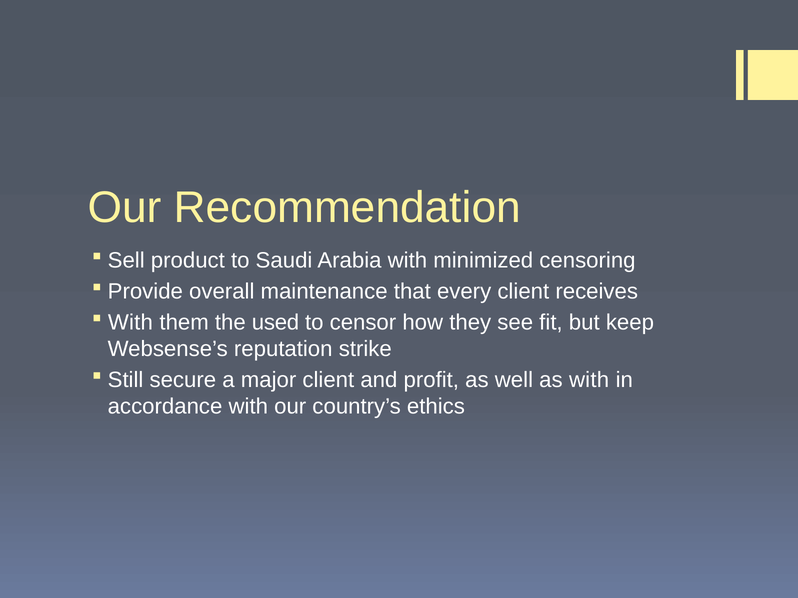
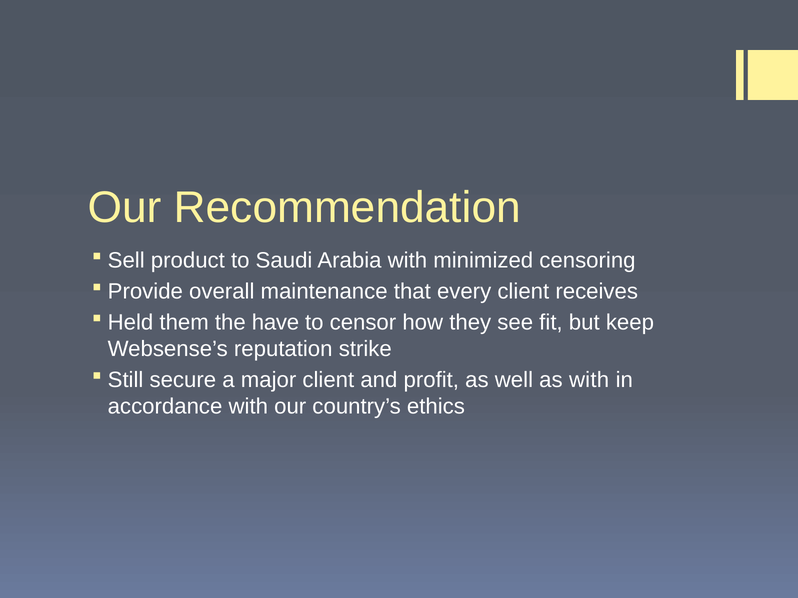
With at (130, 323): With -> Held
used: used -> have
